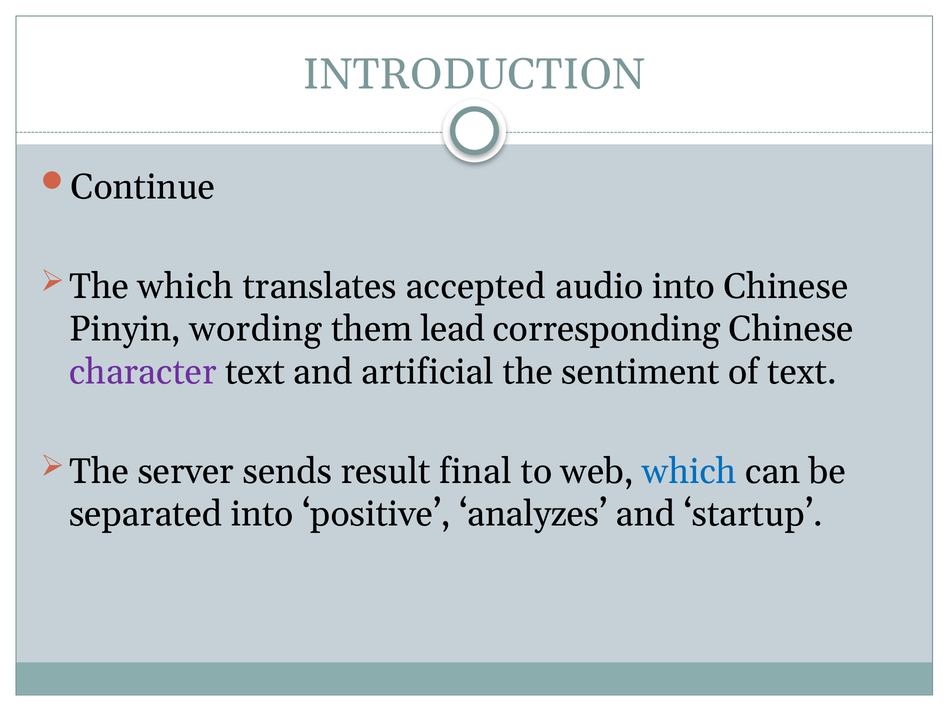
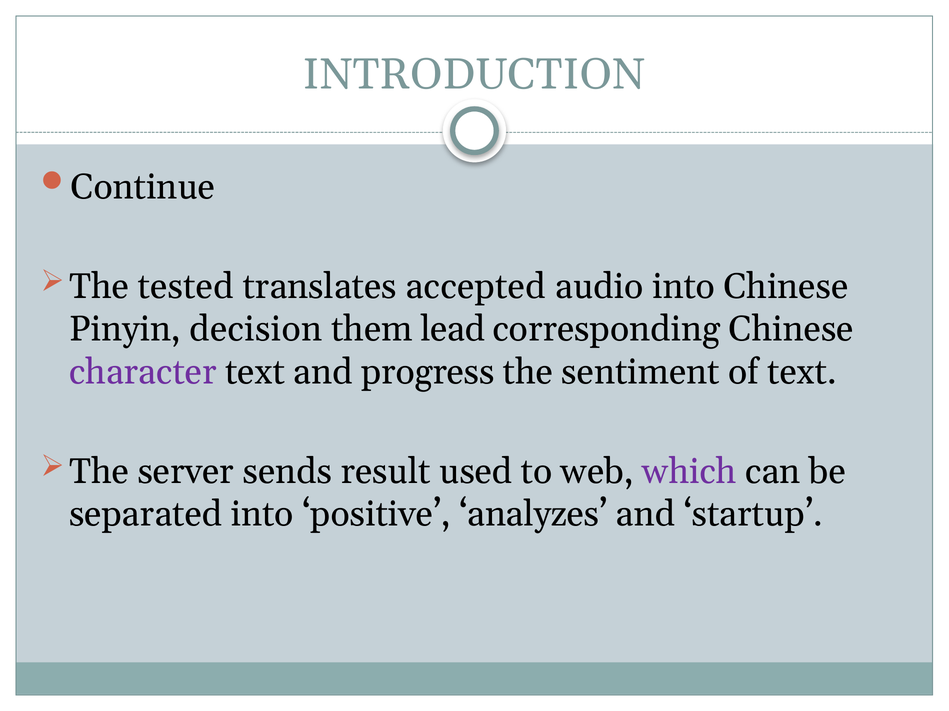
The which: which -> tested
wording: wording -> decision
artificial: artificial -> progress
final: final -> used
which at (690, 472) colour: blue -> purple
